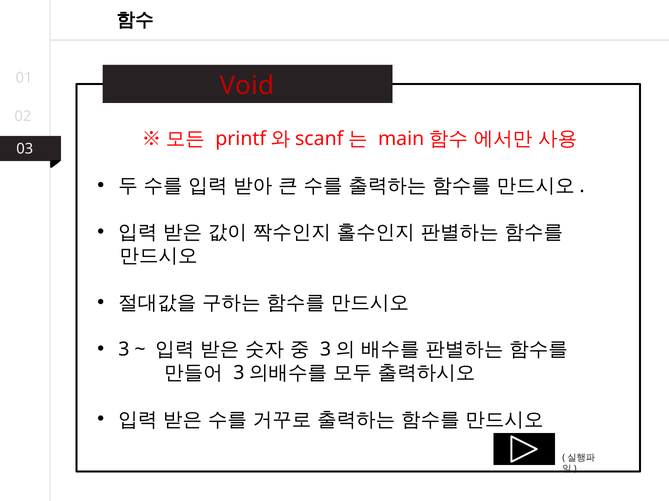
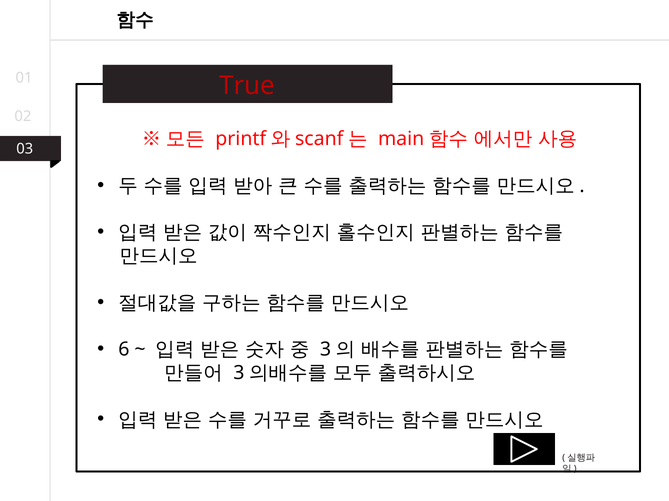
Void: Void -> True
3 at (124, 350): 3 -> 6
